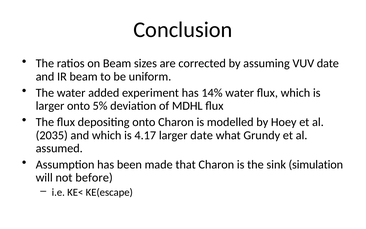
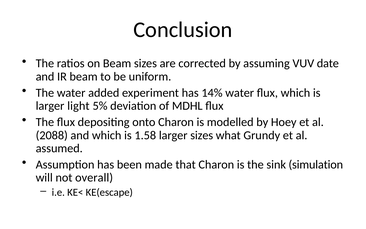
larger onto: onto -> light
2035: 2035 -> 2088
4.17: 4.17 -> 1.58
larger date: date -> sizes
before: before -> overall
